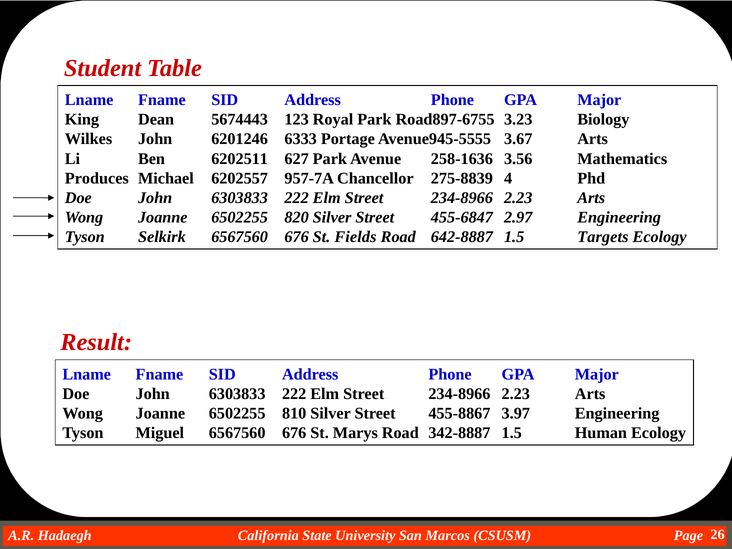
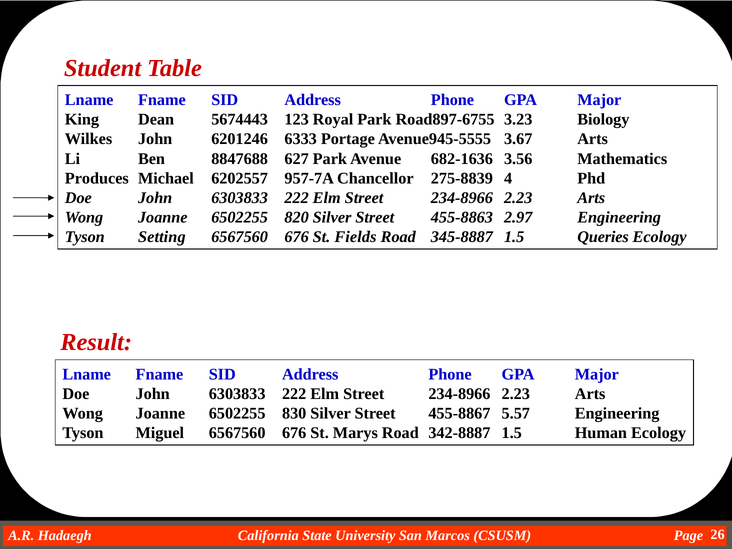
6202511: 6202511 -> 8847688
258-1636: 258-1636 -> 682-1636
455-6847: 455-6847 -> 455-8863
Selkirk: Selkirk -> Setting
642-8887: 642-8887 -> 345-8887
Targets: Targets -> Queries
810: 810 -> 830
3.97: 3.97 -> 5.57
